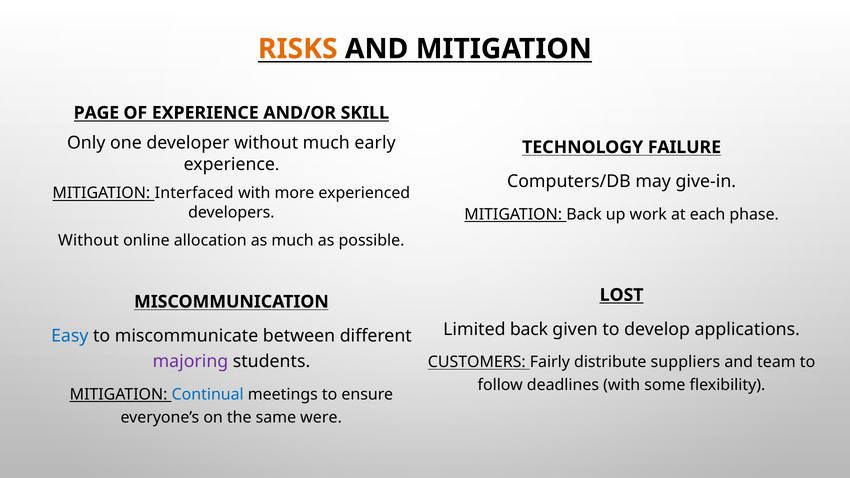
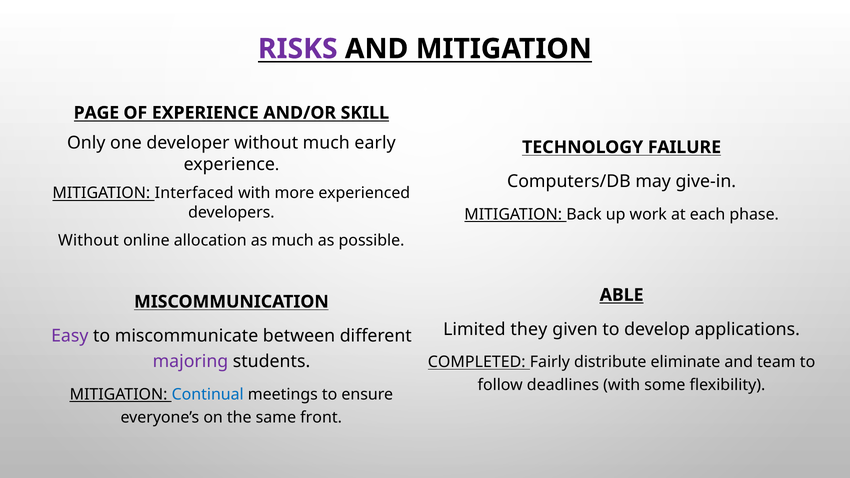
RISKS colour: orange -> purple
LOST: LOST -> ABLE
Limited back: back -> they
Easy colour: blue -> purple
CUSTOMERS: CUSTOMERS -> COMPLETED
suppliers: suppliers -> eliminate
were: were -> front
